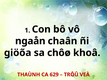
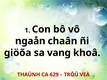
chôø: chôø -> vang
